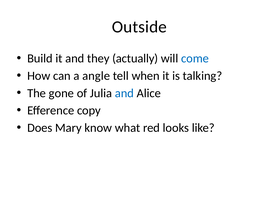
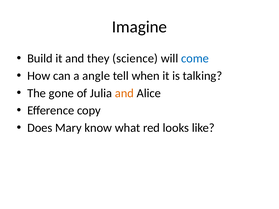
Outside: Outside -> Imagine
actually: actually -> science
and at (124, 93) colour: blue -> orange
